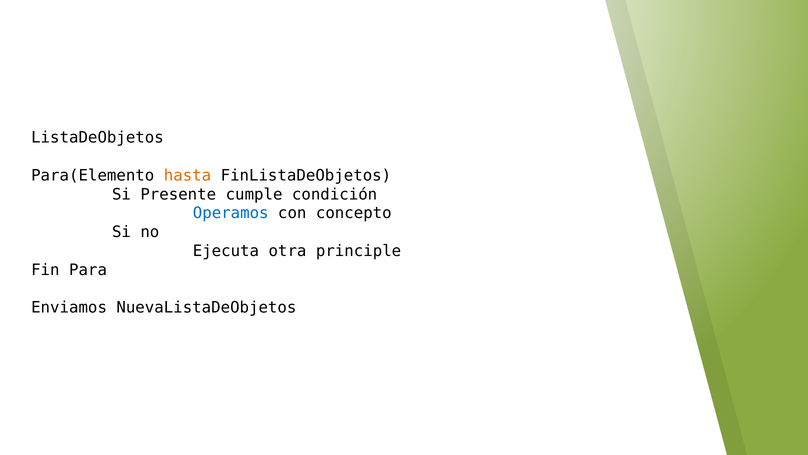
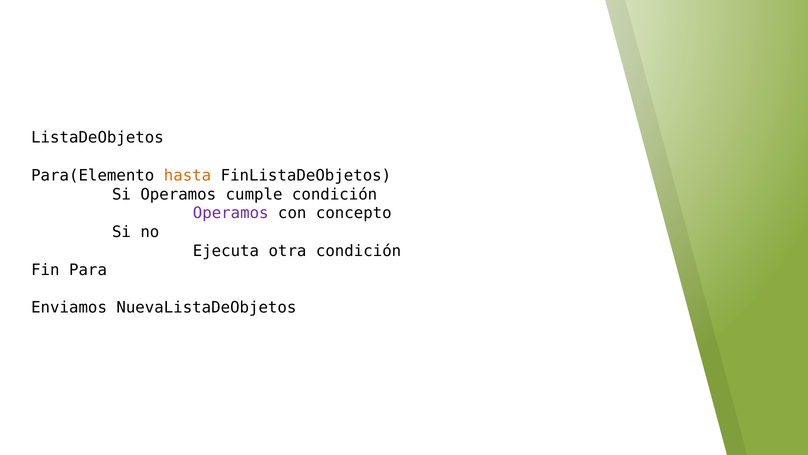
Si Presente: Presente -> Operamos
Operamos at (231, 213) colour: blue -> purple
otra principle: principle -> condición
